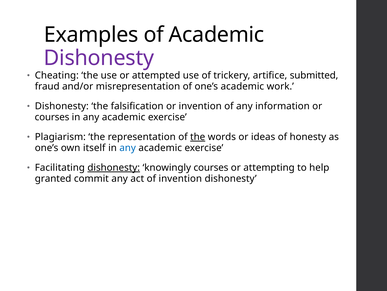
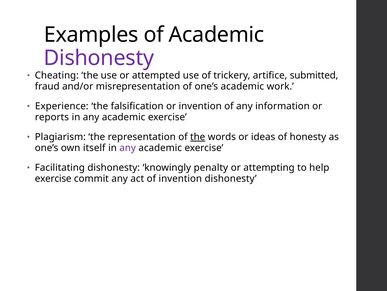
Dishonesty at (62, 106): Dishonesty -> Experience
courses at (52, 117): courses -> reports
any at (128, 148) colour: blue -> purple
dishonesty at (114, 167) underline: present -> none
knowingly courses: courses -> penalty
granted at (53, 178): granted -> exercise
